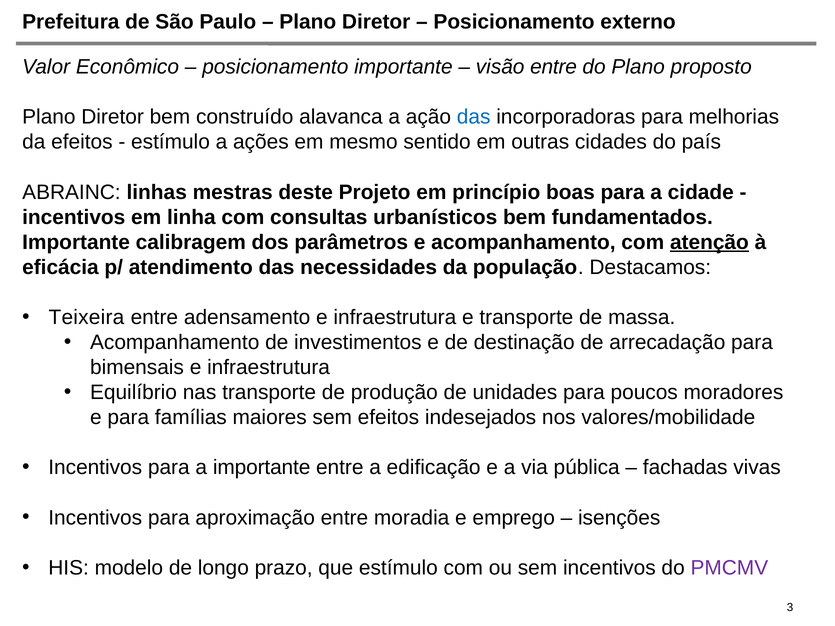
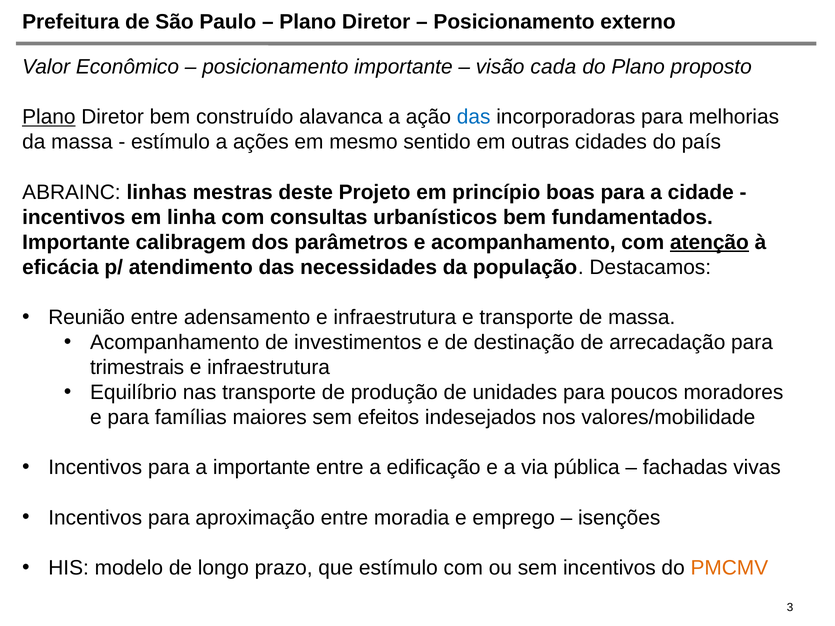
visão entre: entre -> cada
Plano at (49, 117) underline: none -> present
da efeitos: efeitos -> massa
Teixeira: Teixeira -> Reunião
bimensais: bimensais -> trimestrais
PMCMV colour: purple -> orange
